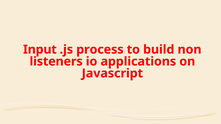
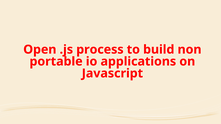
Input: Input -> Open
listeners: listeners -> portable
